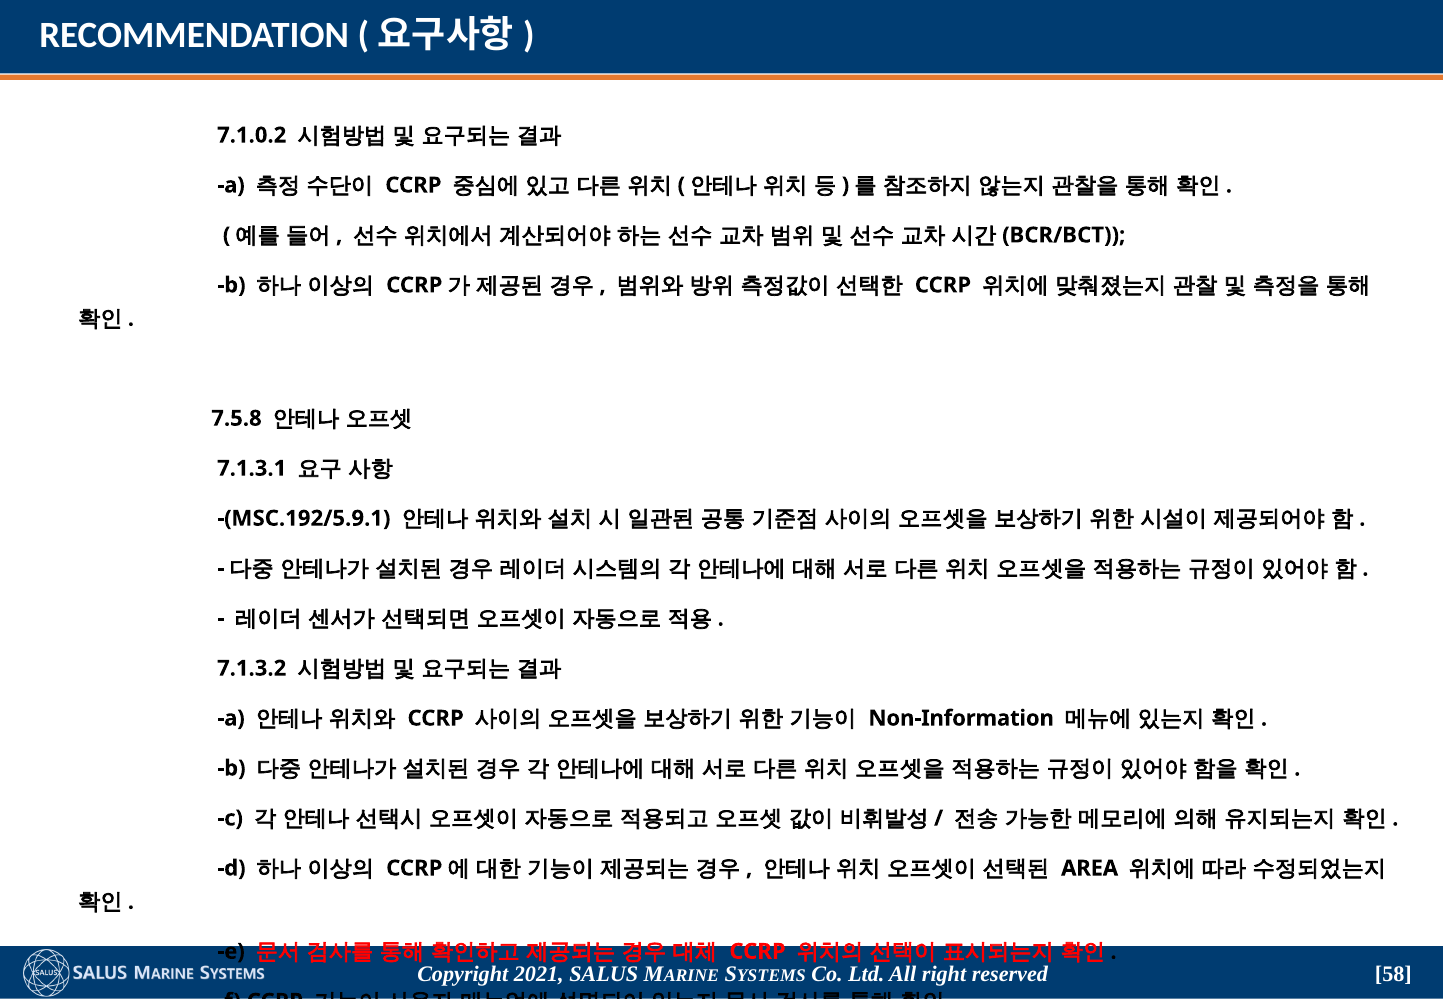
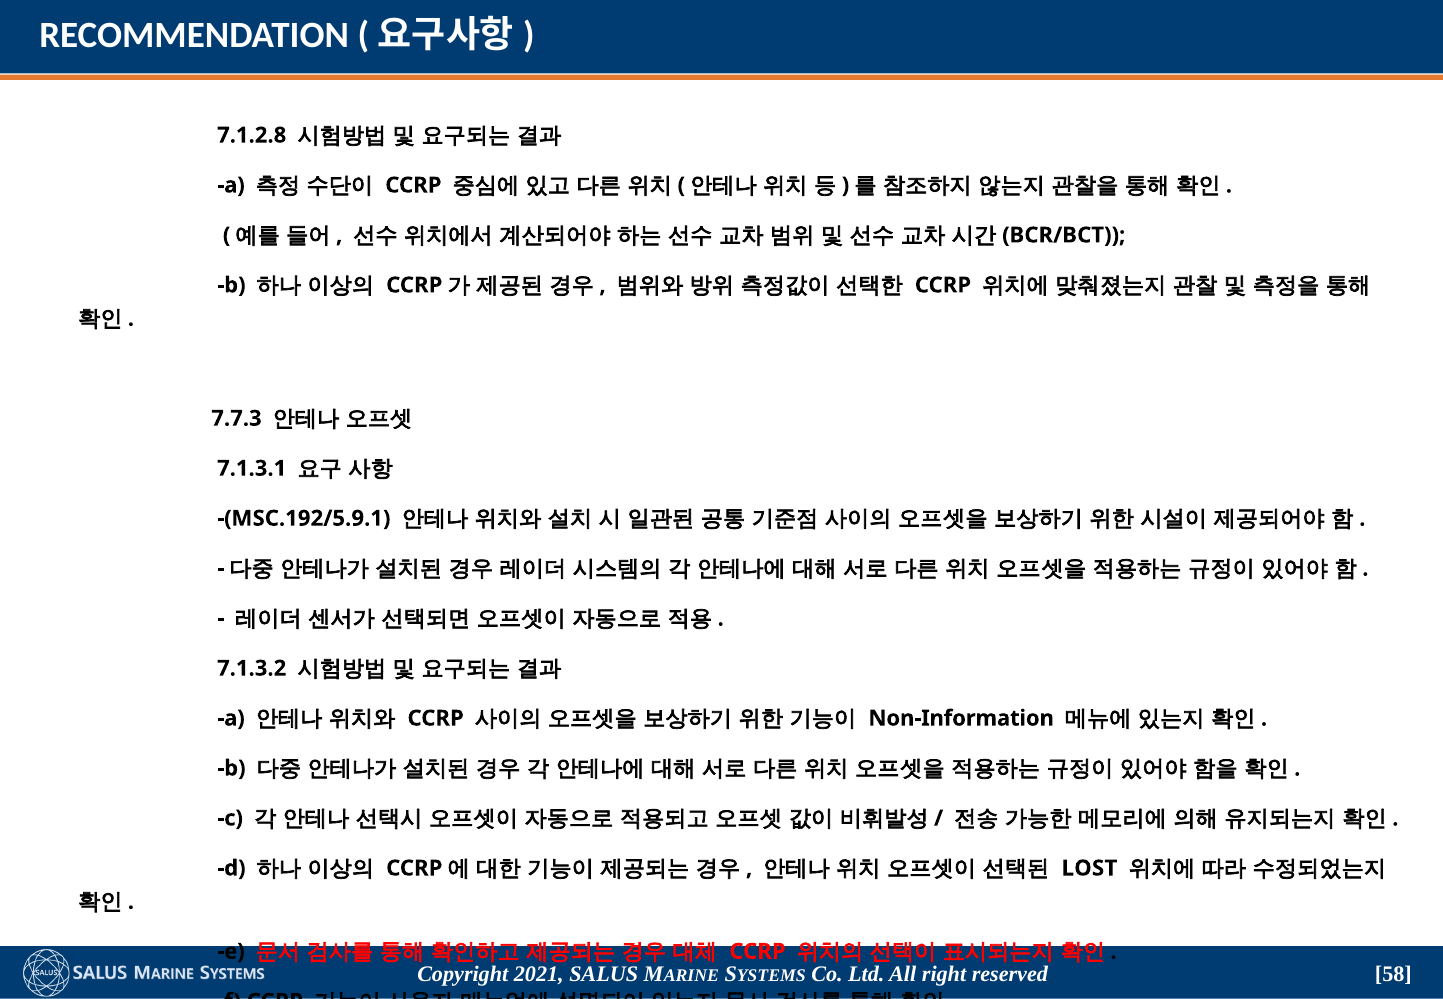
7.1.0.2: 7.1.0.2 -> 7.1.2.8
7.5.8: 7.5.8 -> 7.7.3
AREA: AREA -> LOST
